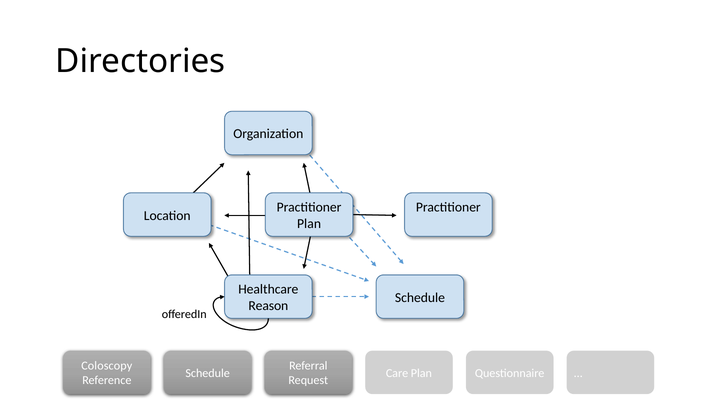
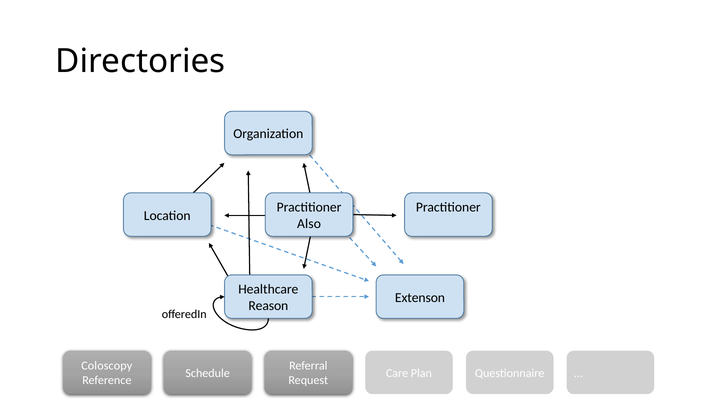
Plan at (309, 224): Plan -> Also
Schedule at (420, 298): Schedule -> Extenson
